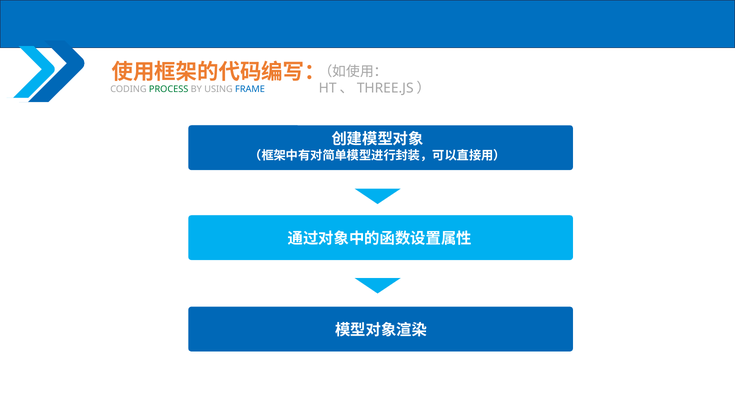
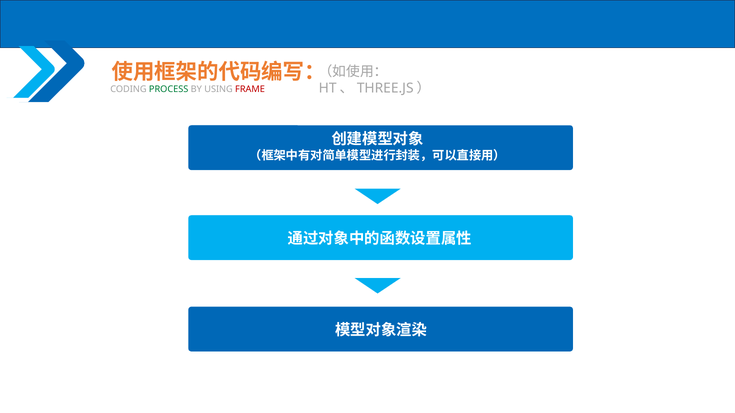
FRAME colour: blue -> red
